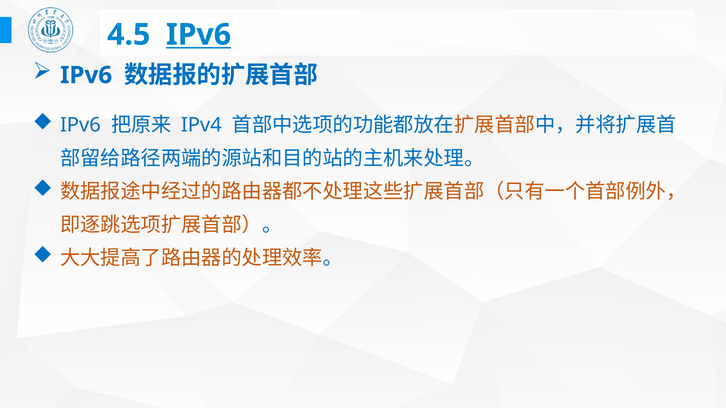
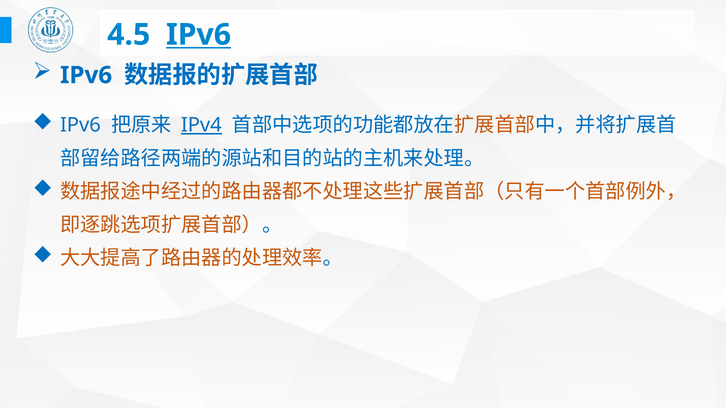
IPv4 underline: none -> present
